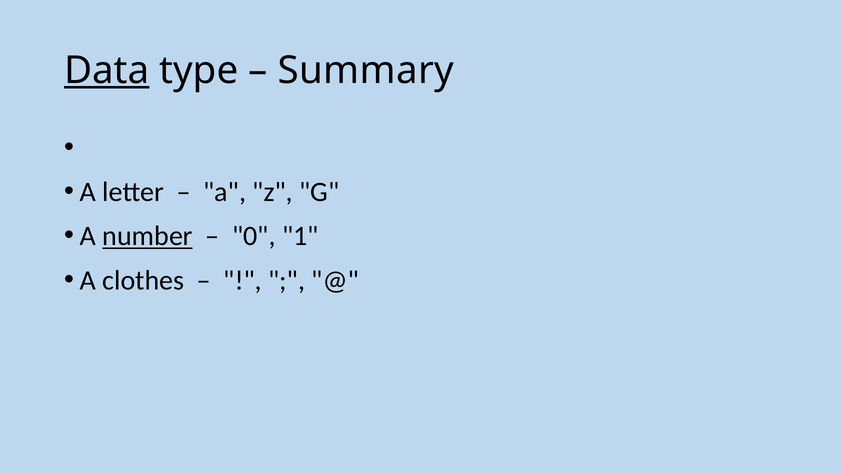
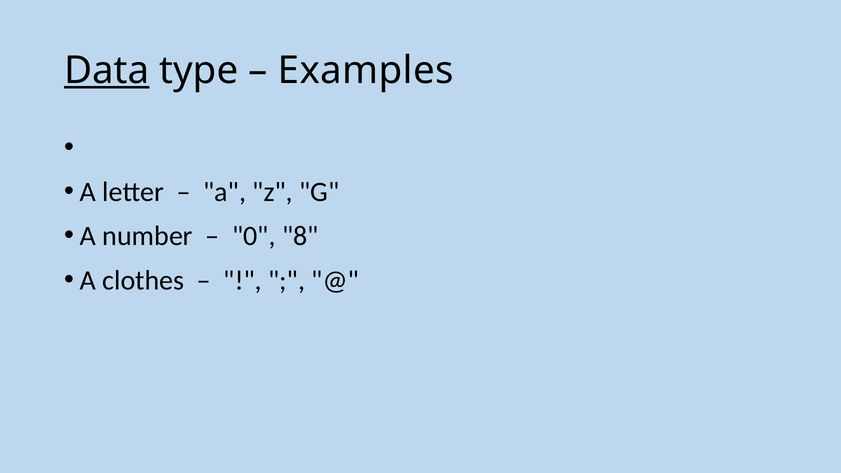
Summary: Summary -> Examples
number underline: present -> none
1: 1 -> 8
